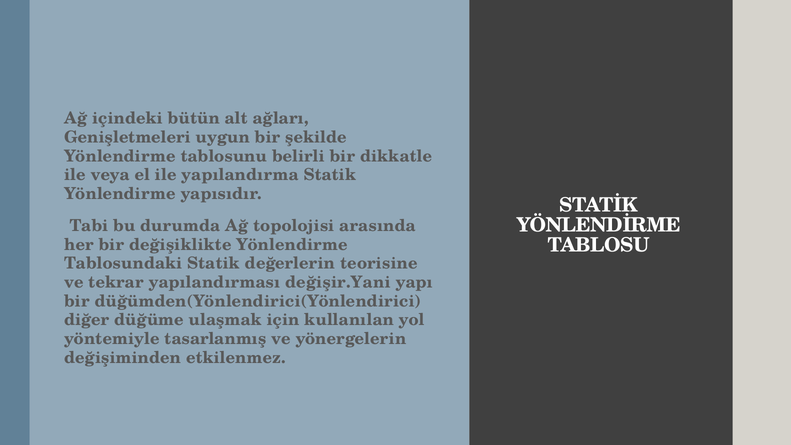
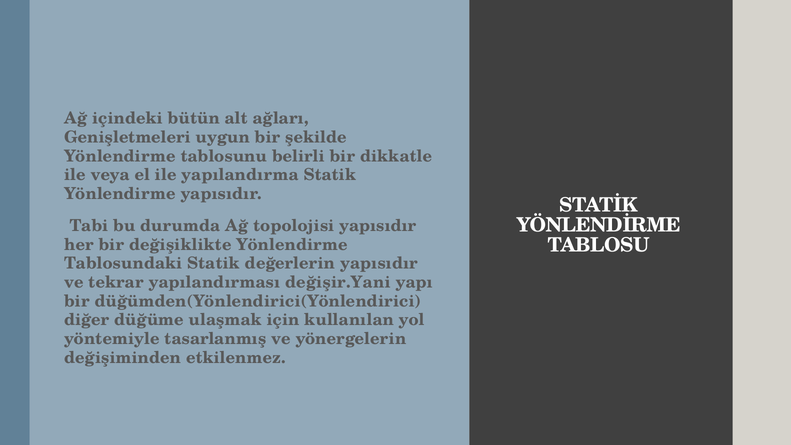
topolojisi arasında: arasında -> yapısıdır
değerlerin teorisine: teorisine -> yapısıdır
